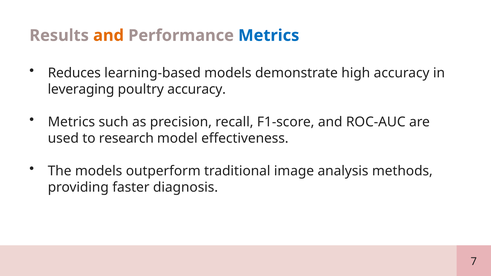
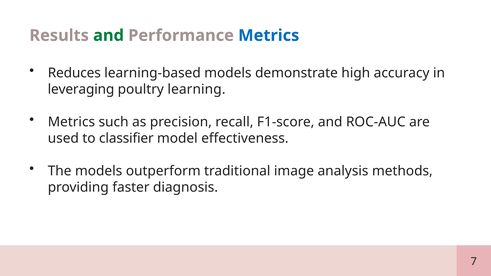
and at (109, 36) colour: orange -> green
poultry accuracy: accuracy -> learning
research: research -> classifier
